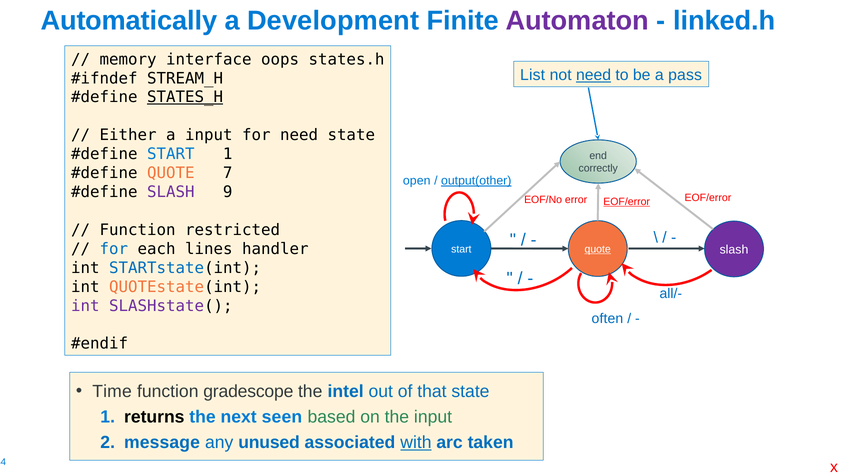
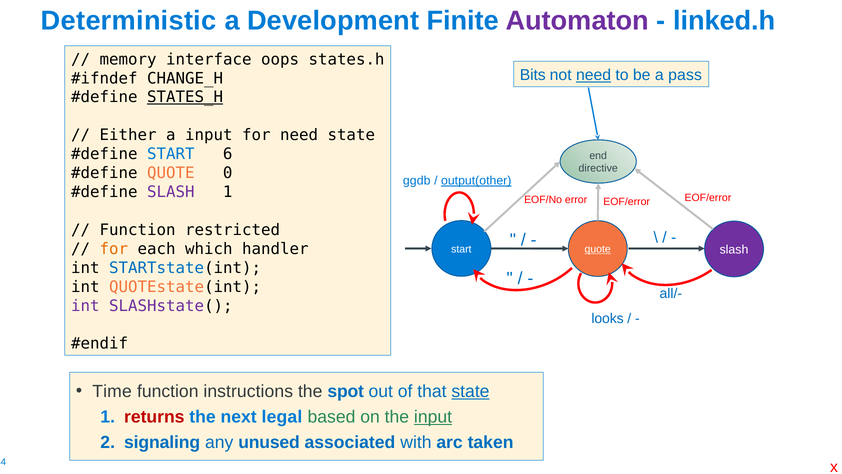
Automatically: Automatically -> Deterministic
List: List -> Bits
STREAM_H: STREAM_H -> CHANGE_H
START 1: 1 -> 6
correctly: correctly -> directive
7: 7 -> 0
open: open -> ggdb
SLASH 9: 9 -> 1
EOF/error at (627, 201) underline: present -> none
for at (114, 249) colour: blue -> orange
lines: lines -> which
often: often -> looks
gradescope: gradescope -> instructions
intel: intel -> spot
state at (470, 391) underline: none -> present
returns colour: black -> red
seen: seen -> legal
input at (433, 417) underline: none -> present
message: message -> signaling
with underline: present -> none
